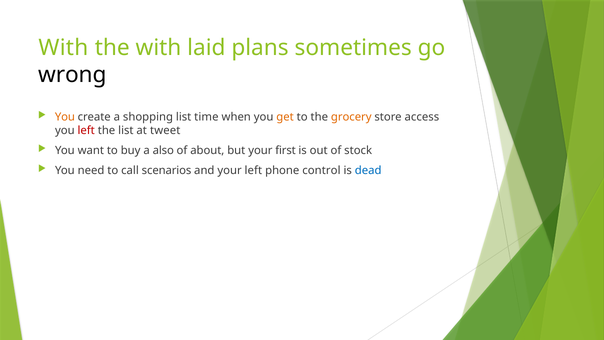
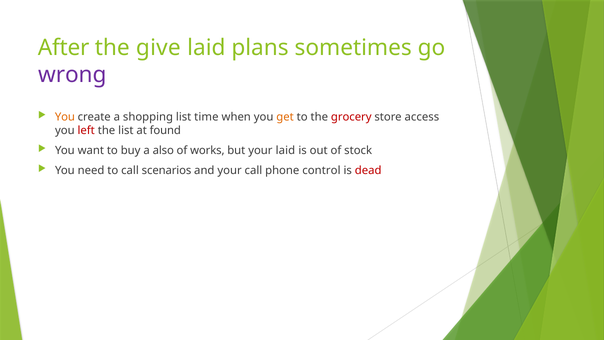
With at (63, 48): With -> After
the with: with -> give
wrong colour: black -> purple
grocery colour: orange -> red
tweet: tweet -> found
about: about -> works
your first: first -> laid
your left: left -> call
dead colour: blue -> red
